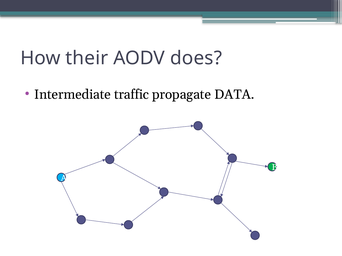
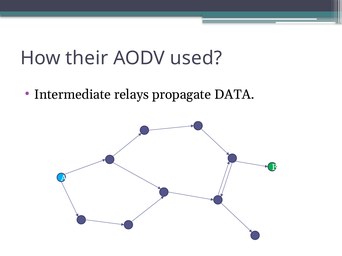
does: does -> used
traffic: traffic -> relays
